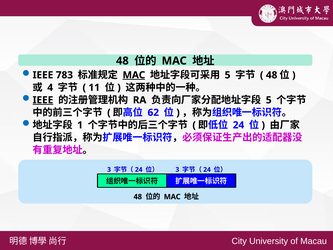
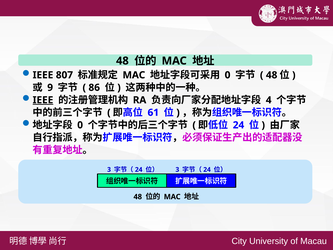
783: 783 -> 807
MAC at (134, 75) underline: present -> none
5 at (228, 75): 5 -> 0
4: 4 -> 9
11: 11 -> 86
5 at (269, 100): 5 -> 4
62: 62 -> 61
1 at (80, 125): 1 -> 0
